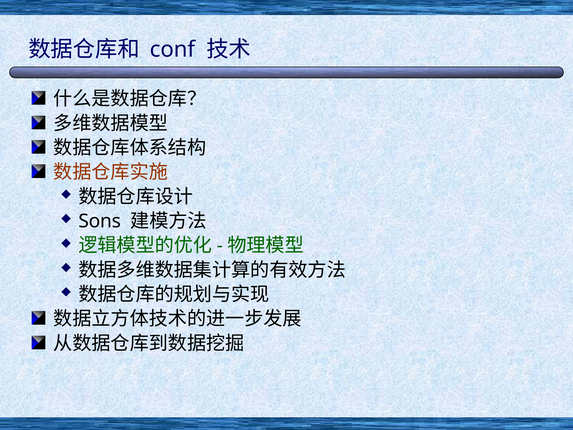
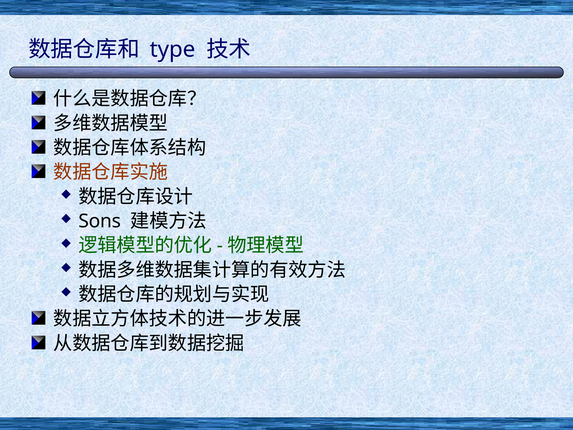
conf: conf -> type
